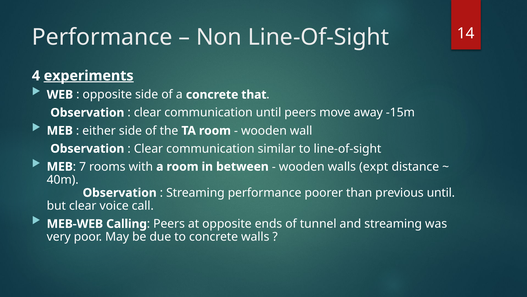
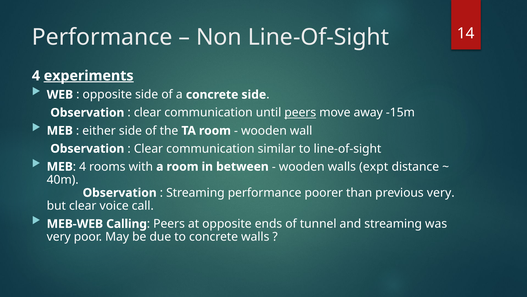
concrete that: that -> side
peers at (300, 112) underline: none -> present
7 at (83, 166): 7 -> 4
previous until: until -> very
